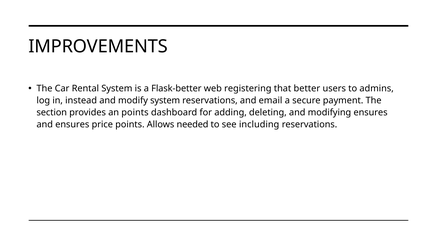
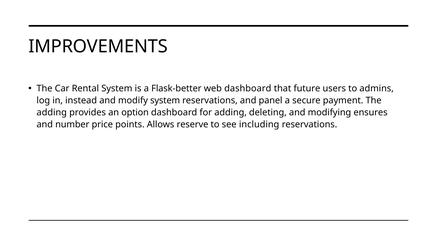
web registering: registering -> dashboard
better: better -> future
email: email -> panel
section at (52, 113): section -> adding
an points: points -> option
and ensures: ensures -> number
needed: needed -> reserve
